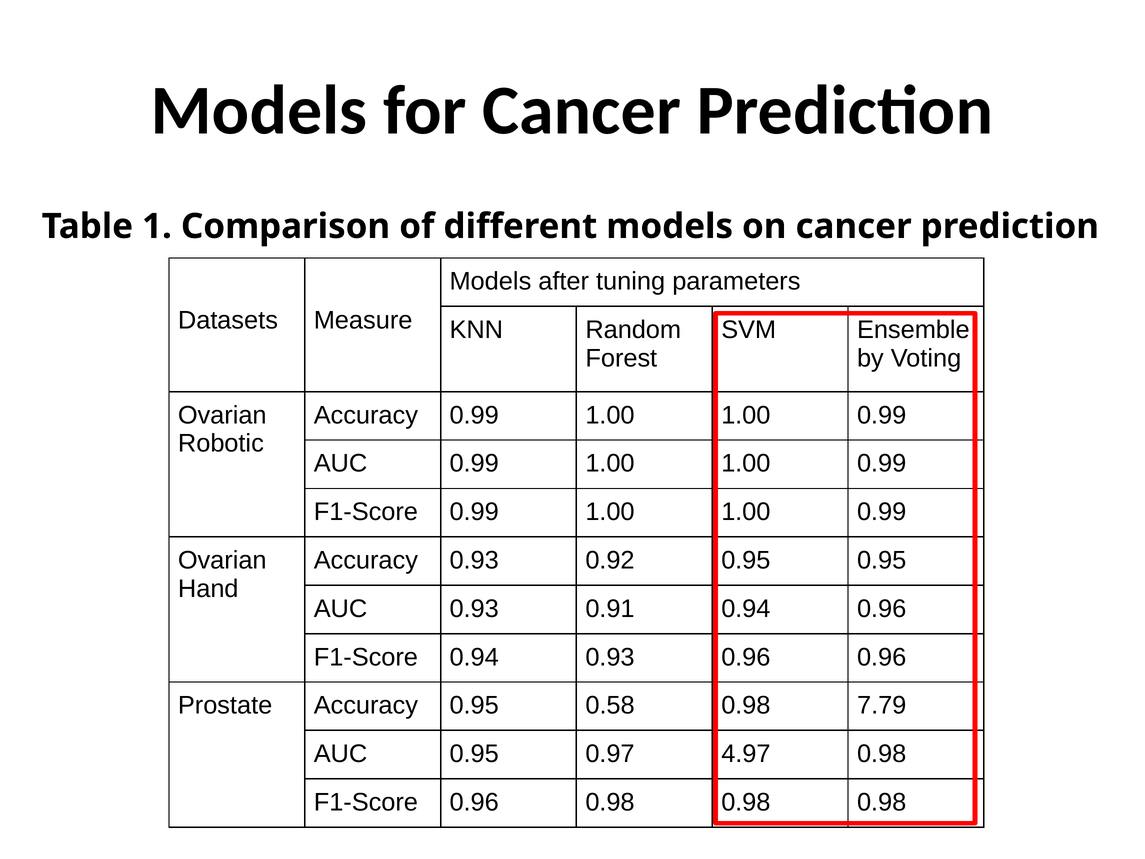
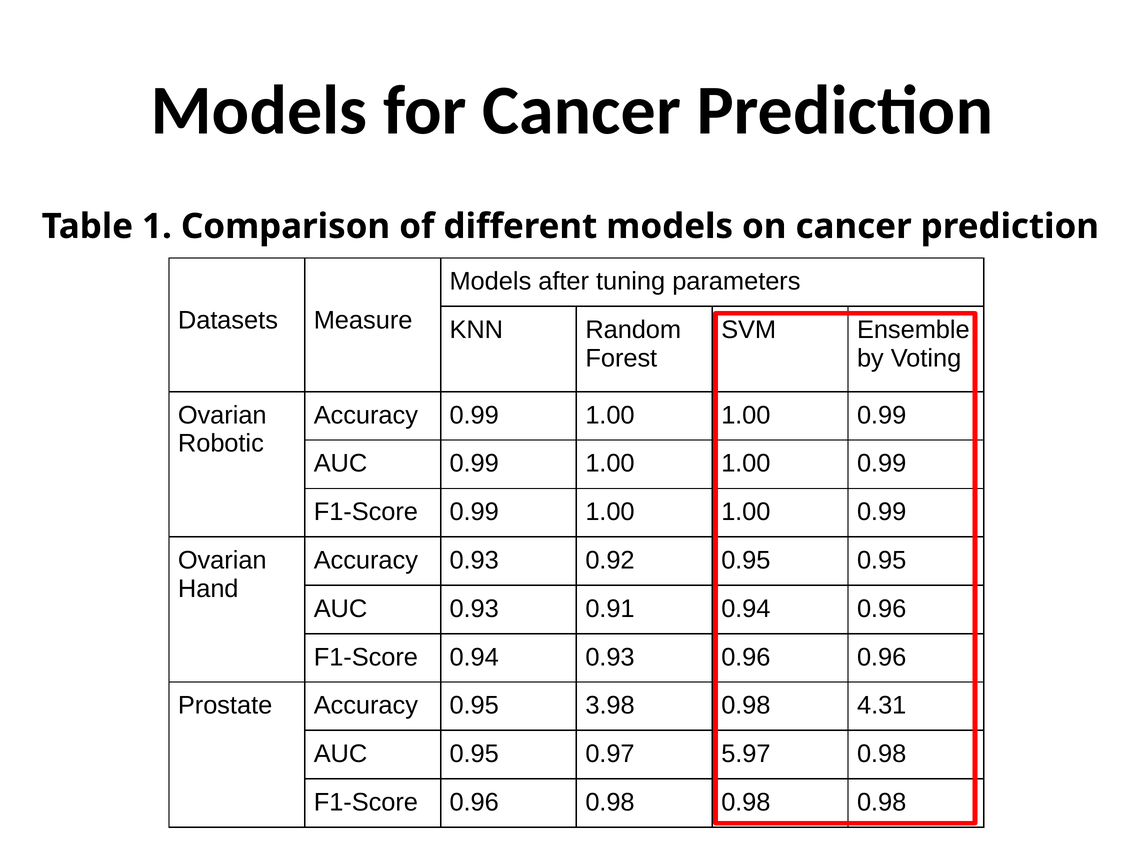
0.58: 0.58 -> 3.98
7.79: 7.79 -> 4.31
4.97: 4.97 -> 5.97
